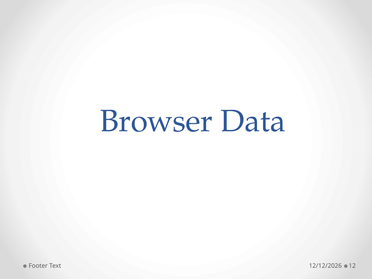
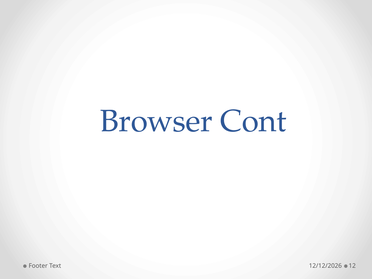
Data: Data -> Cont
